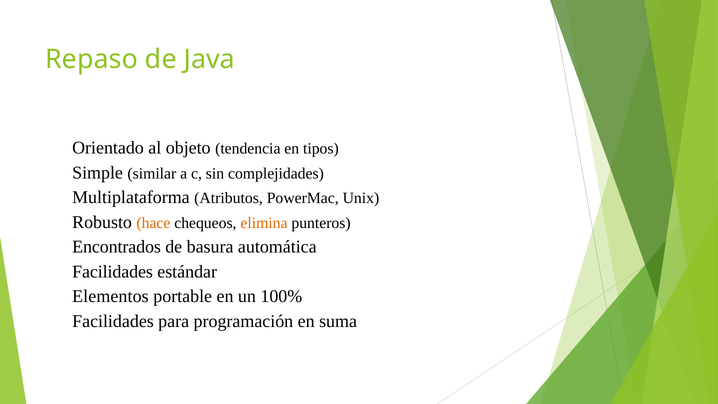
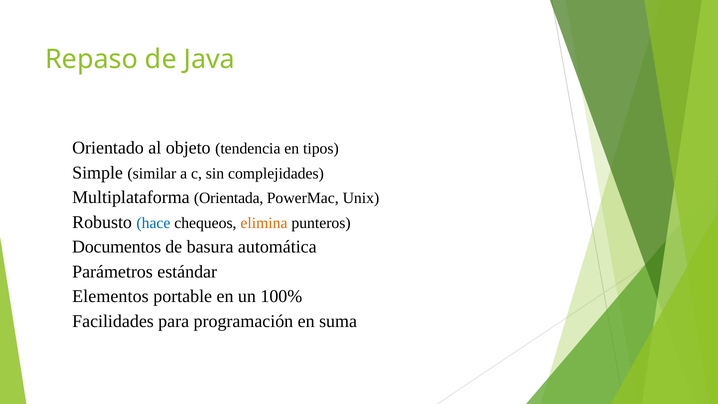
Atributos: Atributos -> Orientada
hace colour: orange -> blue
Encontrados: Encontrados -> Documentos
Facilidades at (113, 272): Facilidades -> Parámetros
